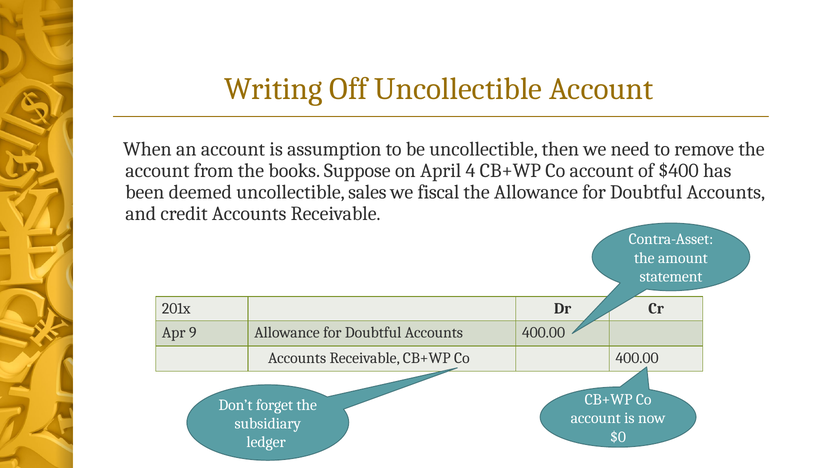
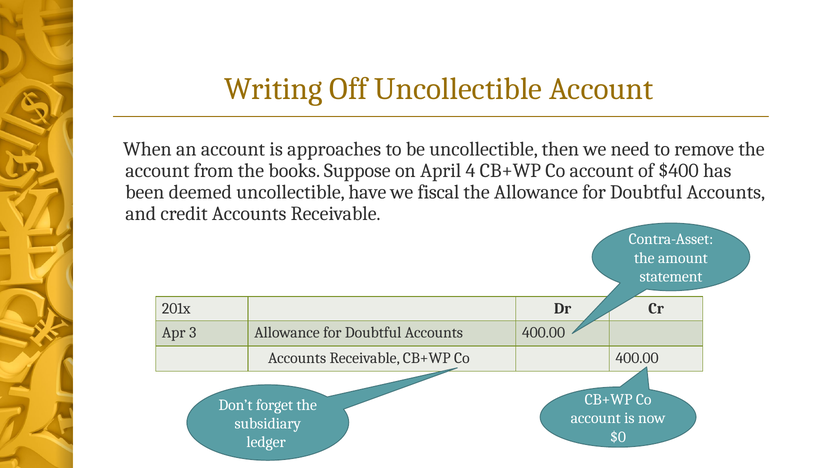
assumption: assumption -> approaches
sales: sales -> have
9: 9 -> 3
